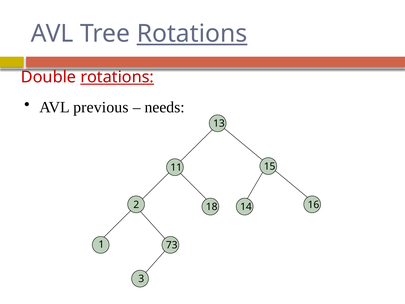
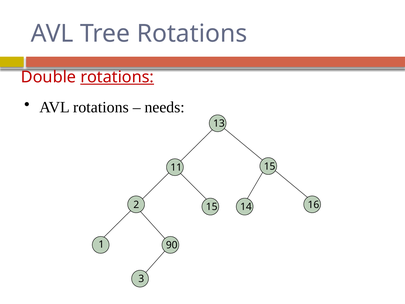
Rotations at (192, 34) underline: present -> none
AVL previous: previous -> rotations
2 18: 18 -> 15
73: 73 -> 90
